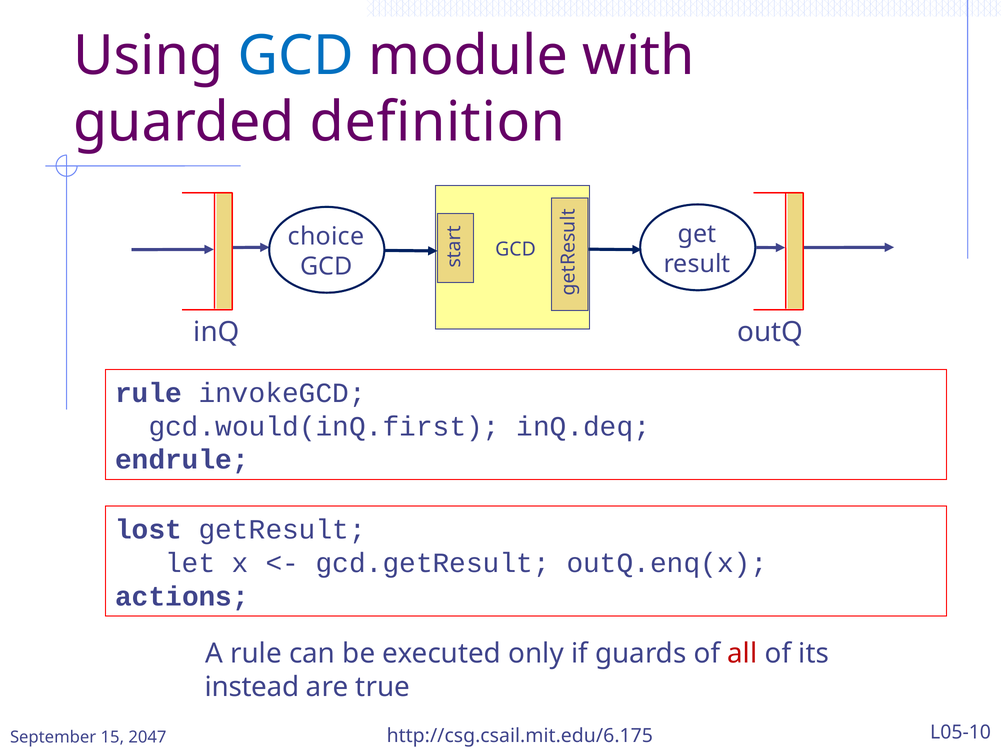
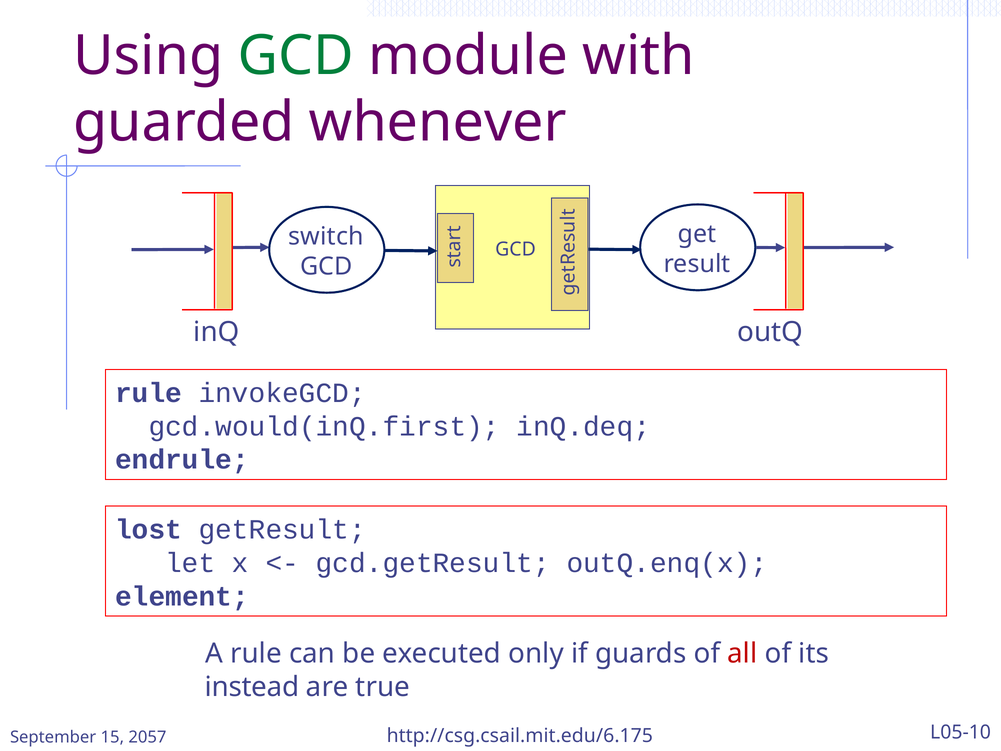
GCD at (296, 56) colour: blue -> green
definition: definition -> whenever
choice: choice -> switch
actions: actions -> element
2047: 2047 -> 2057
